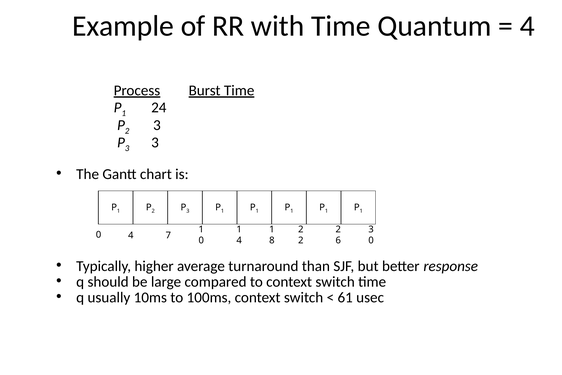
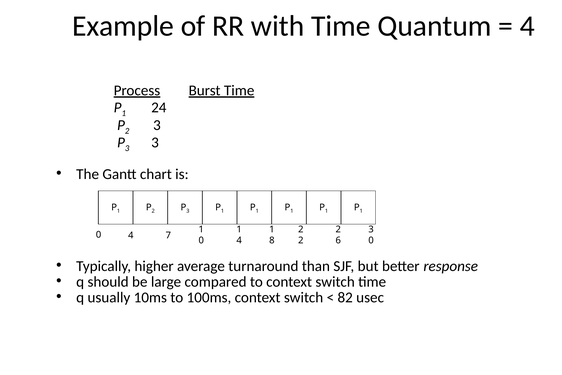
61: 61 -> 82
